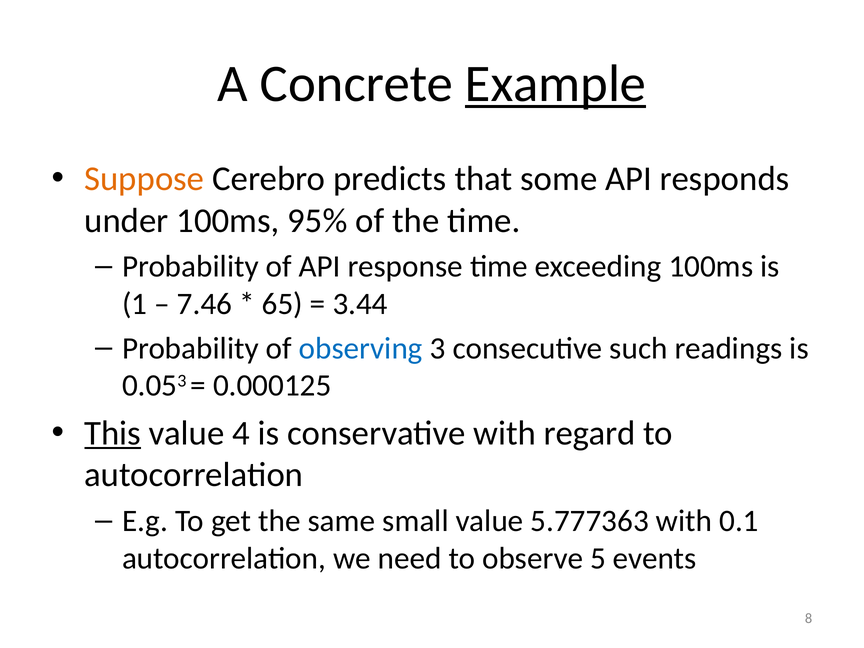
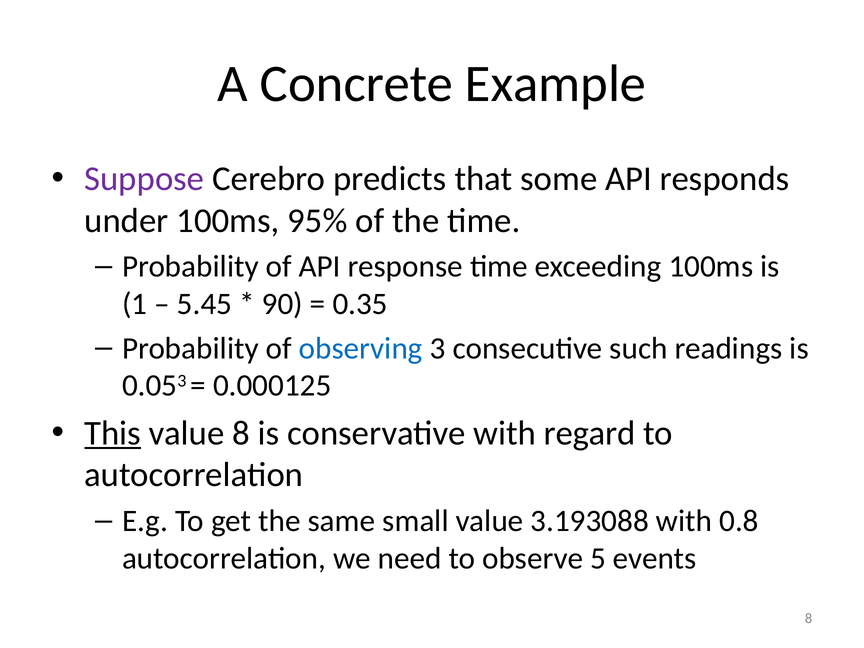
Example underline: present -> none
Suppose colour: orange -> purple
7.46: 7.46 -> 5.45
65: 65 -> 90
3.44: 3.44 -> 0.35
value 4: 4 -> 8
5.777363: 5.777363 -> 3.193088
0.1: 0.1 -> 0.8
